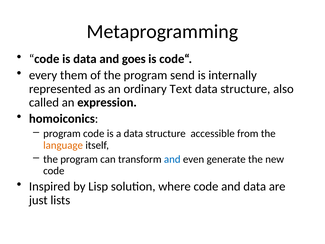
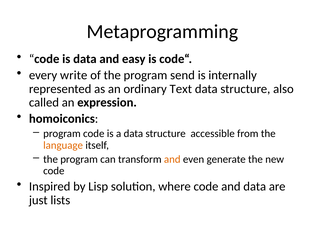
goes: goes -> easy
them: them -> write
and at (172, 159) colour: blue -> orange
